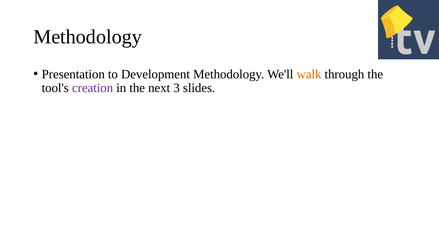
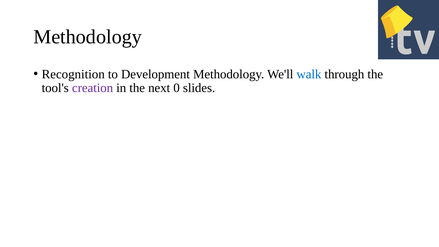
Presentation: Presentation -> Recognition
walk colour: orange -> blue
3: 3 -> 0
